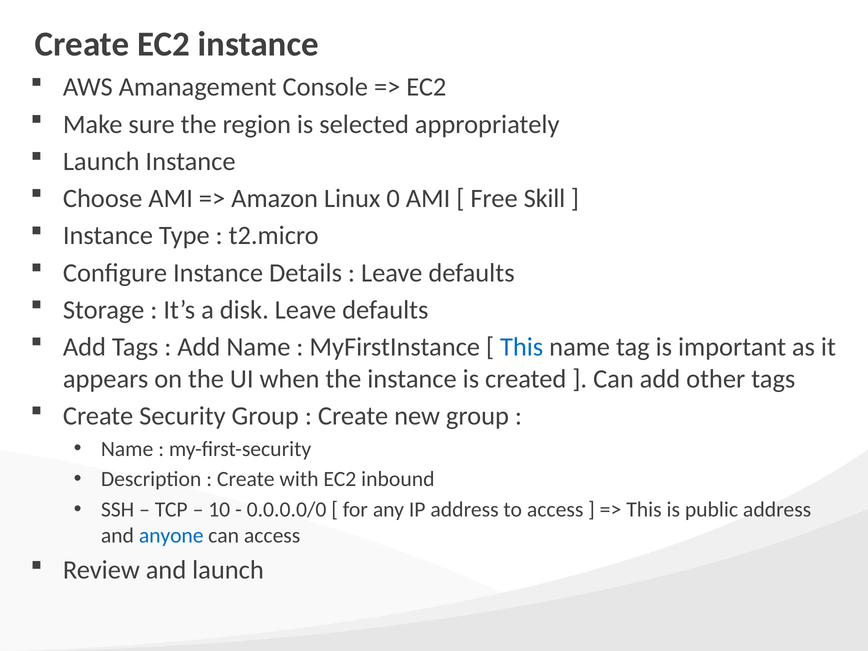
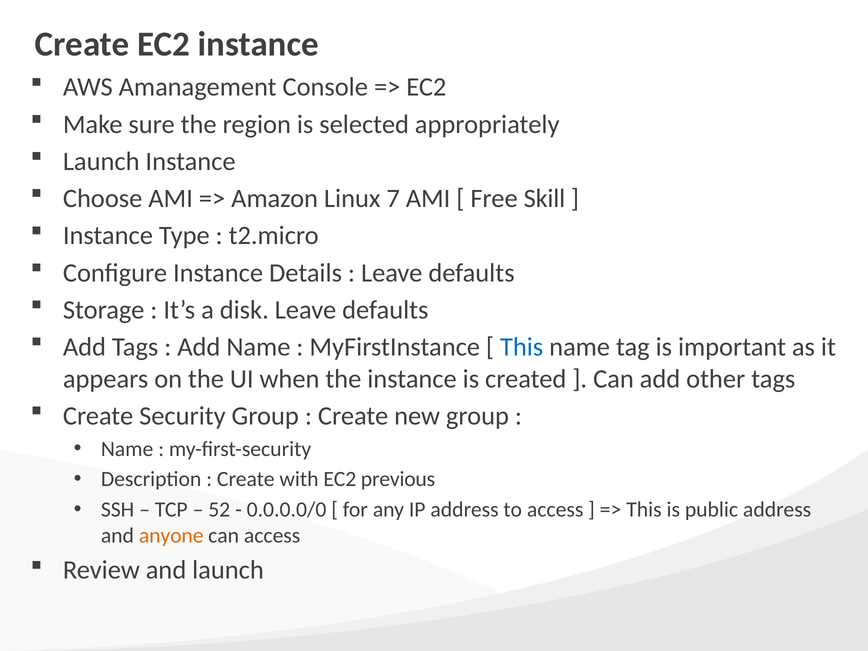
0: 0 -> 7
inbound: inbound -> previous
10: 10 -> 52
anyone colour: blue -> orange
